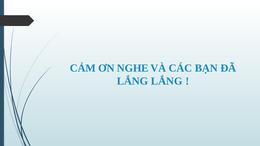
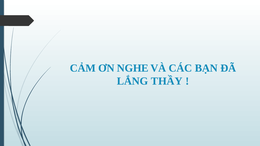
LẮNG LẮNG: LẮNG -> THẦY
